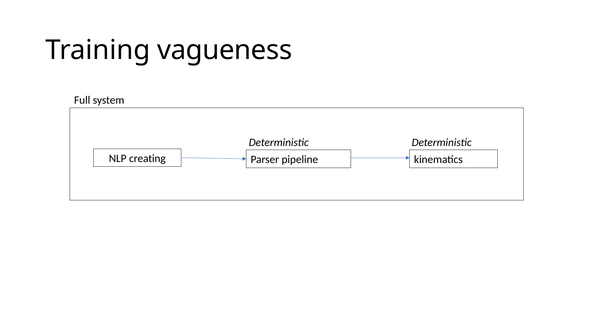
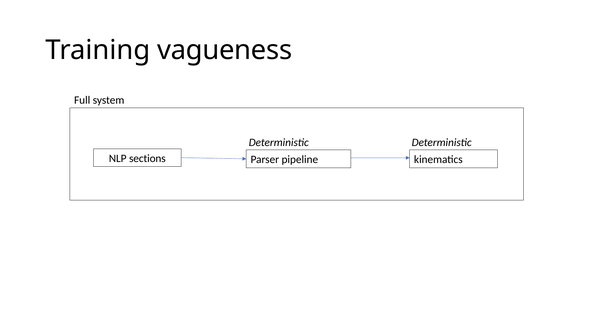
creating: creating -> sections
